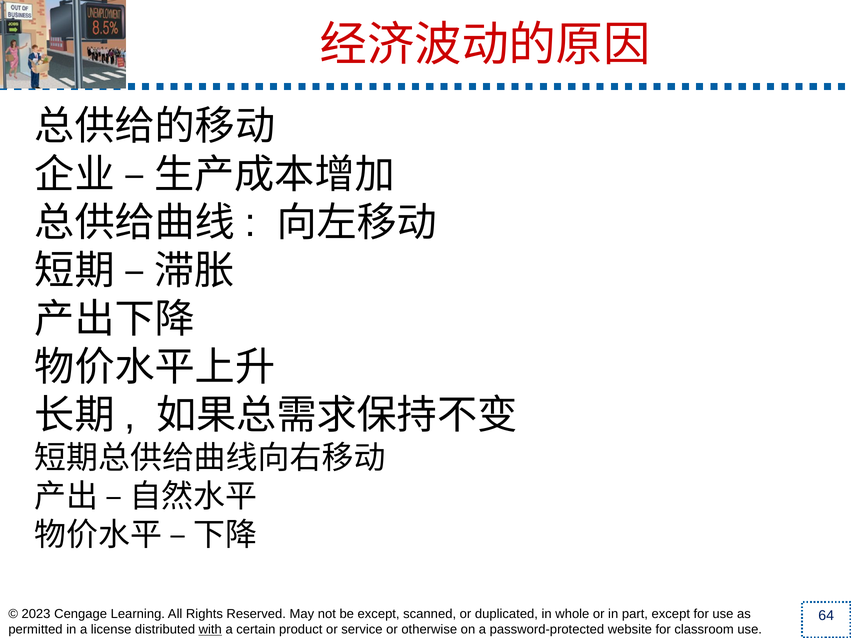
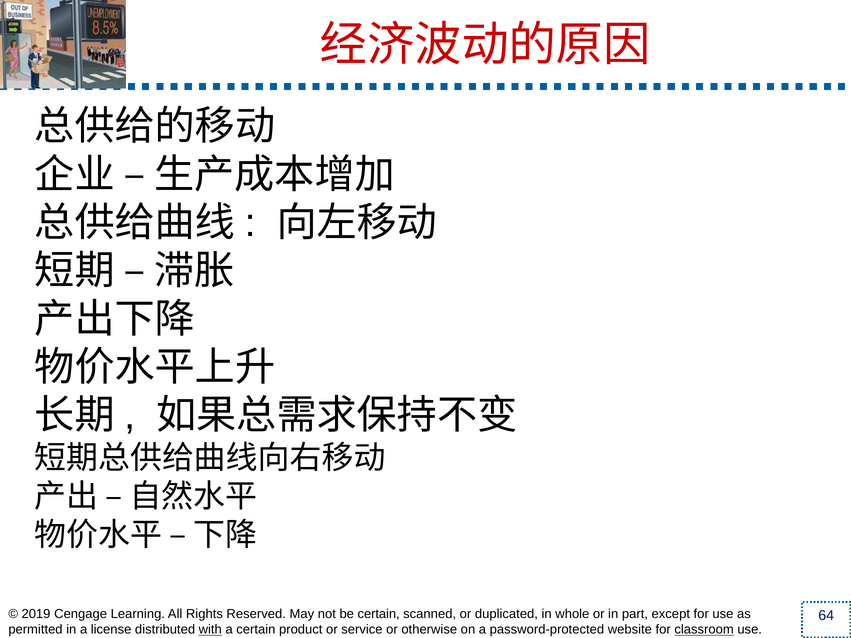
2023: 2023 -> 2019
be except: except -> certain
classroom underline: none -> present
